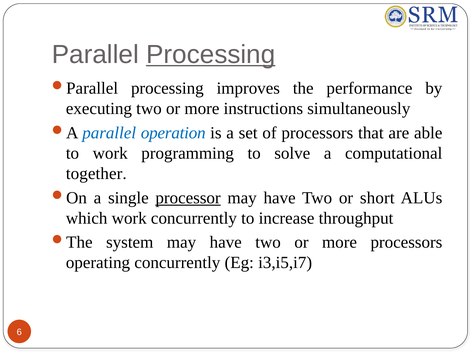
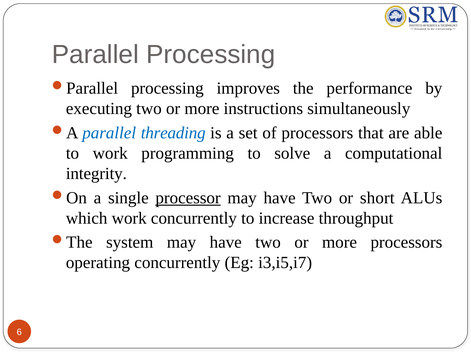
Processing at (211, 54) underline: present -> none
operation: operation -> threading
together: together -> integrity
